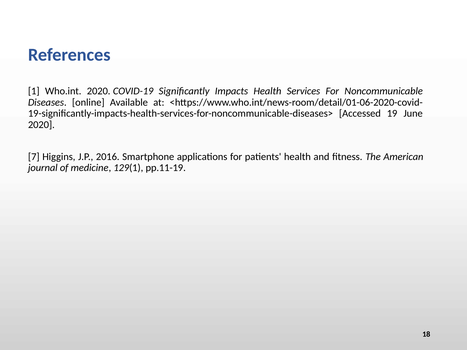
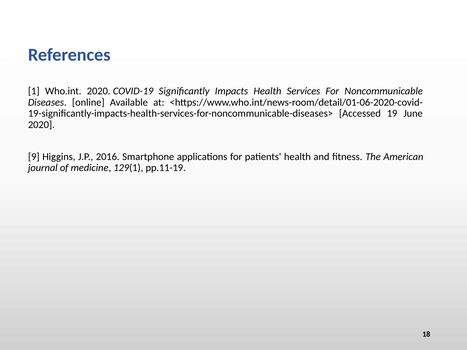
7: 7 -> 9
